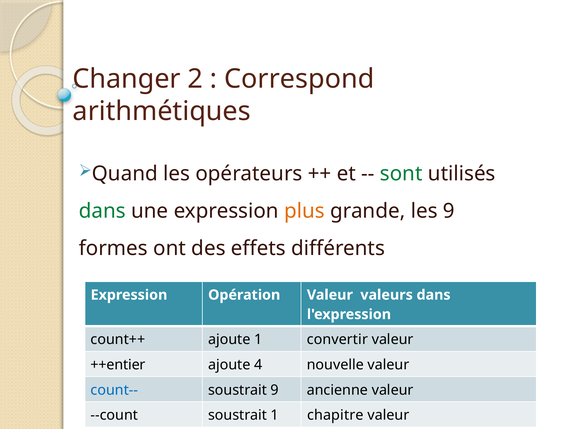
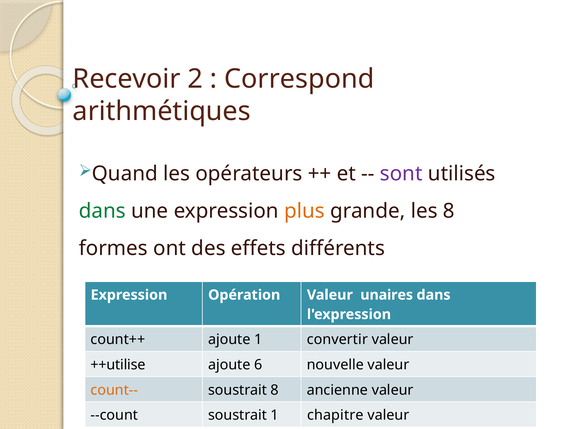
Changer: Changer -> Recevoir
sont colour: green -> purple
les 9: 9 -> 8
valeurs: valeurs -> unaires
++entier: ++entier -> ++utilise
4: 4 -> 6
count-- colour: blue -> orange
soustrait 9: 9 -> 8
